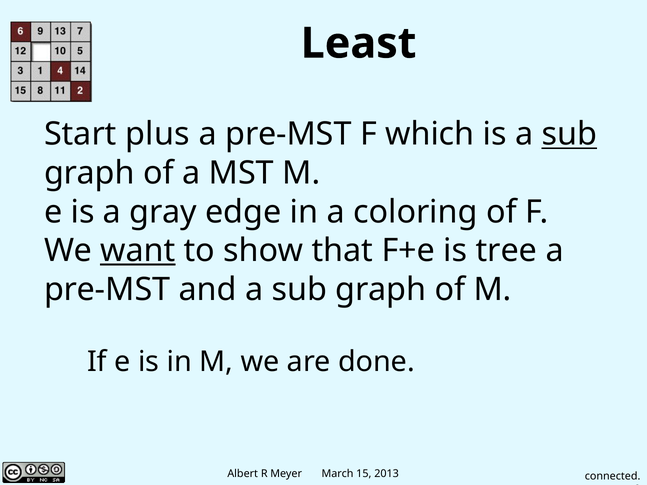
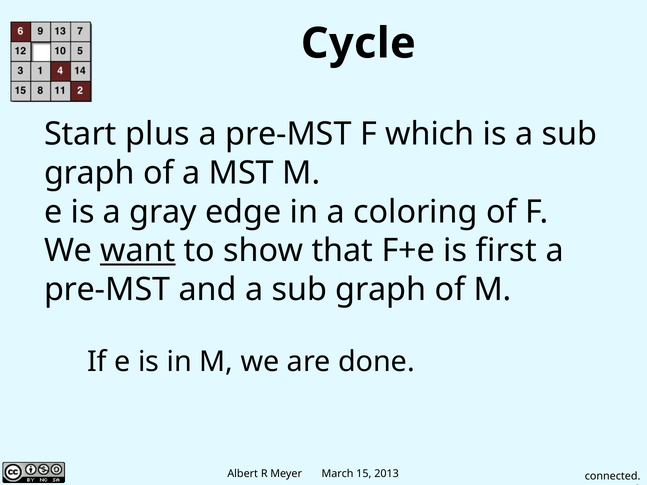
Least: Least -> Cycle
sub at (569, 134) underline: present -> none
tree: tree -> first
